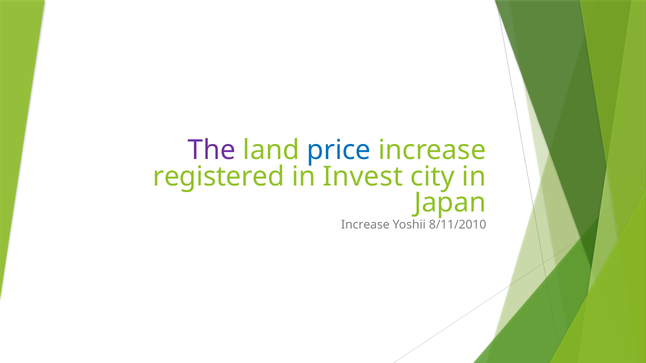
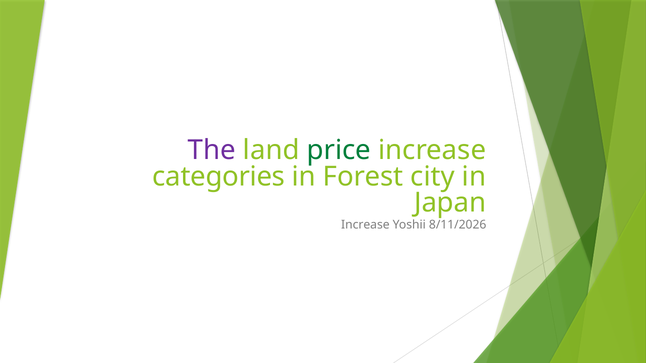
price colour: blue -> green
registered: registered -> categories
Invest: Invest -> Forest
8/11/2010: 8/11/2010 -> 8/11/2026
